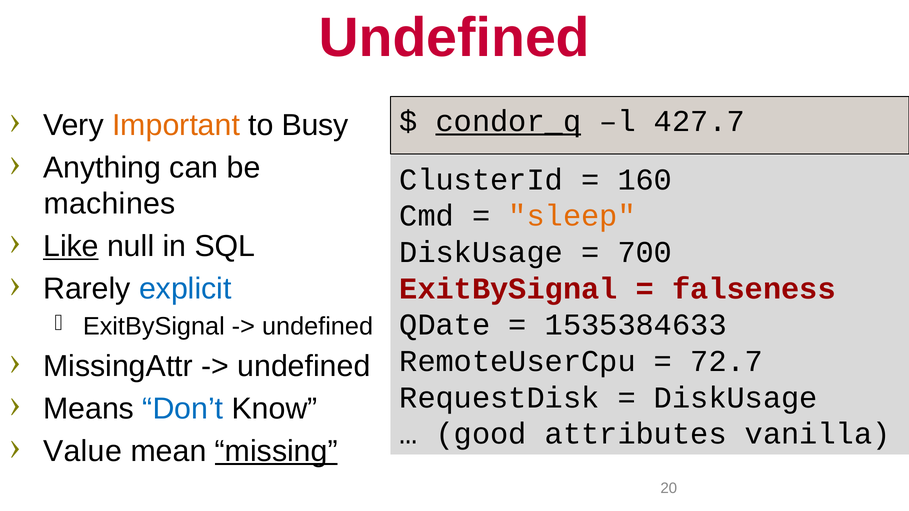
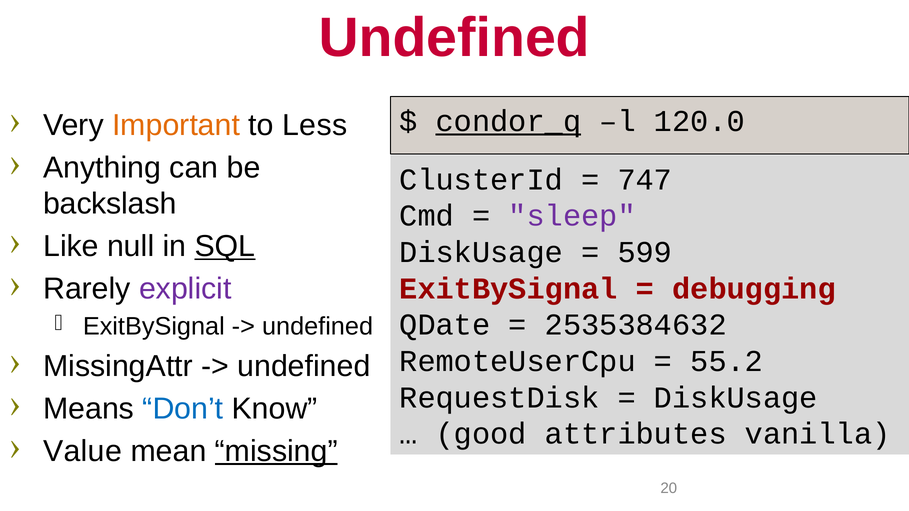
Busy: Busy -> Less
427.7: 427.7 -> 120.0
160: 160 -> 747
machines: machines -> backslash
sleep colour: orange -> purple
Like underline: present -> none
SQL underline: none -> present
700: 700 -> 599
explicit colour: blue -> purple
falseness: falseness -> debugging
1535384633: 1535384633 -> 2535384632
72.7: 72.7 -> 55.2
